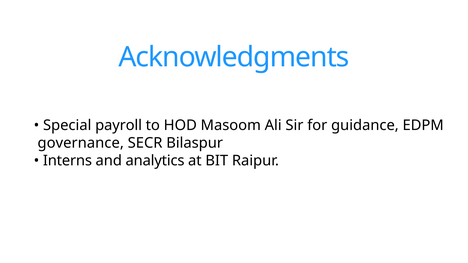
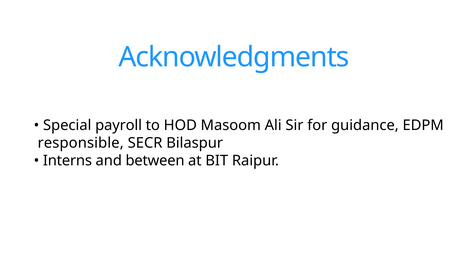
governance: governance -> responsible
analytics: analytics -> between
